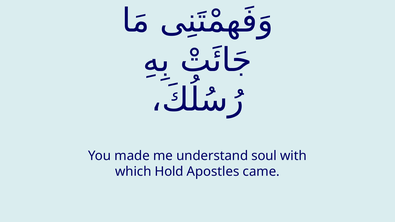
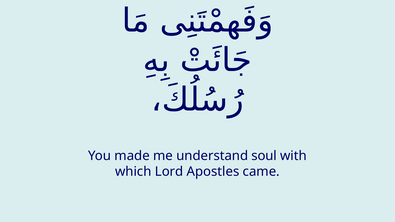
Hold: Hold -> Lord
